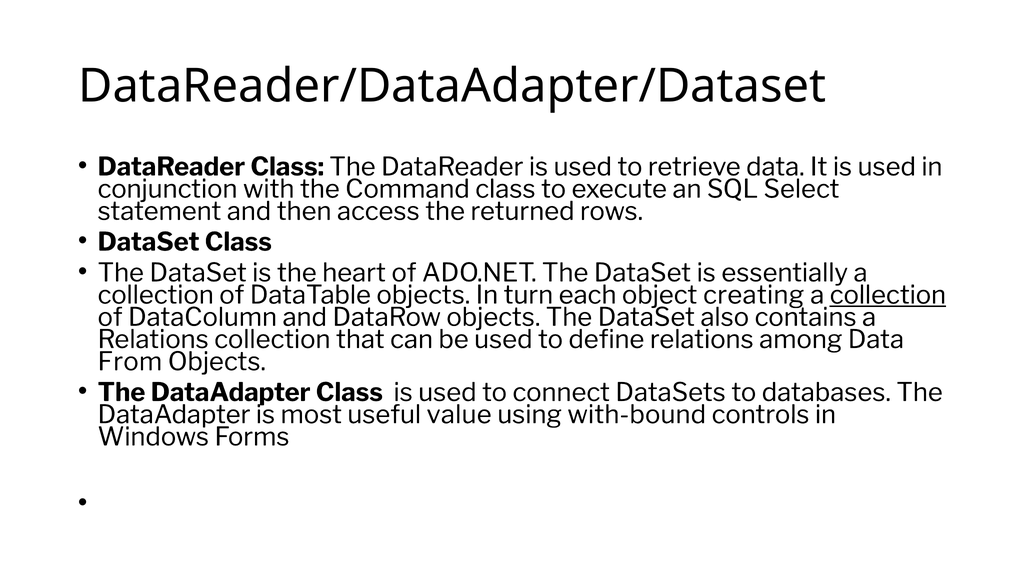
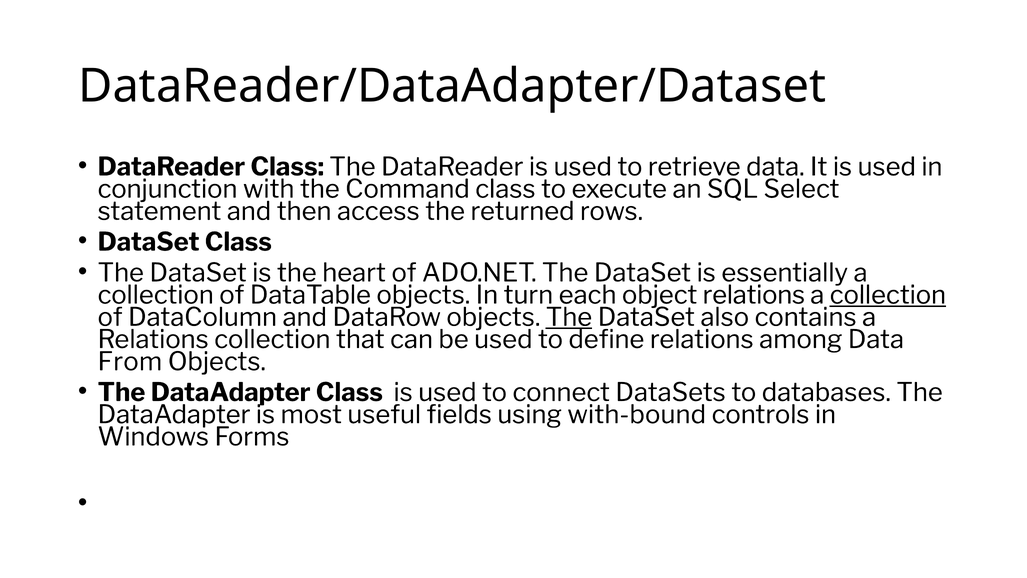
object creating: creating -> relations
The at (569, 317) underline: none -> present
value: value -> fields
